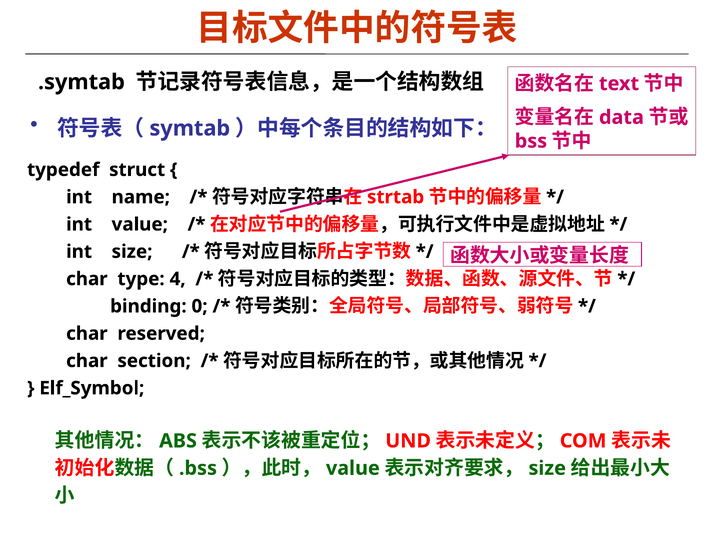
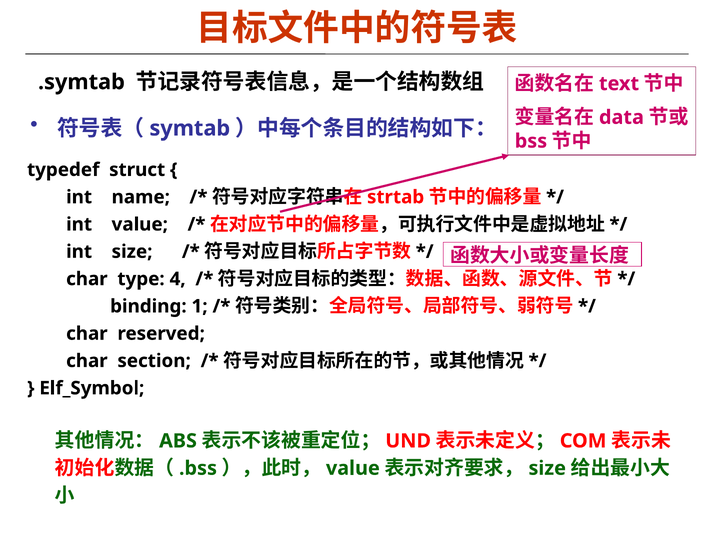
0: 0 -> 1
